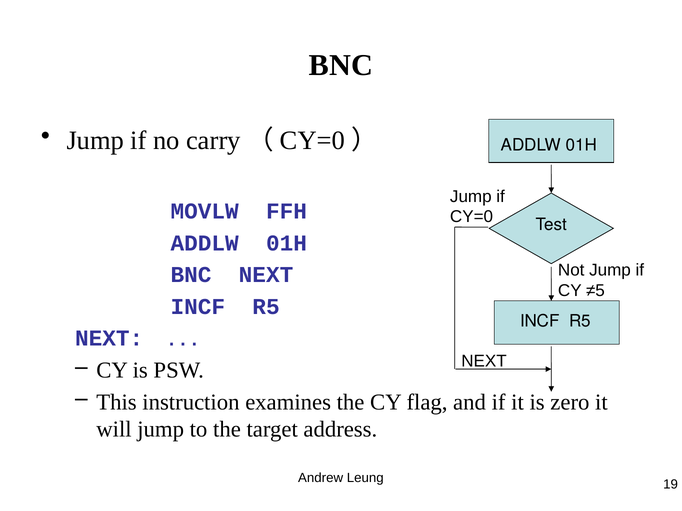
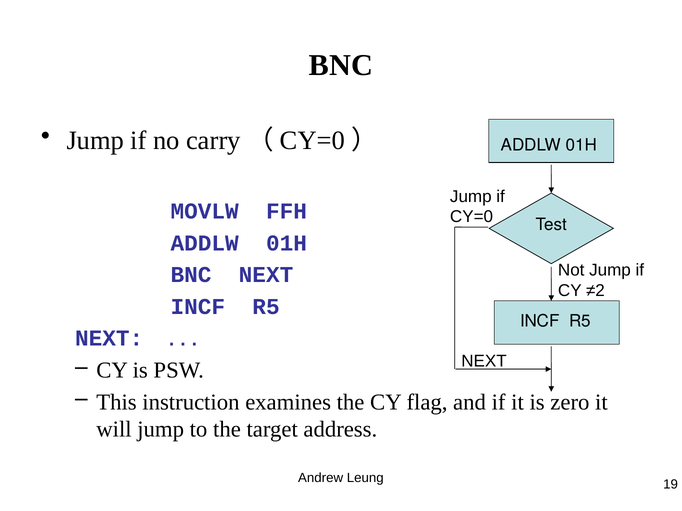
≠5: ≠5 -> ≠2
